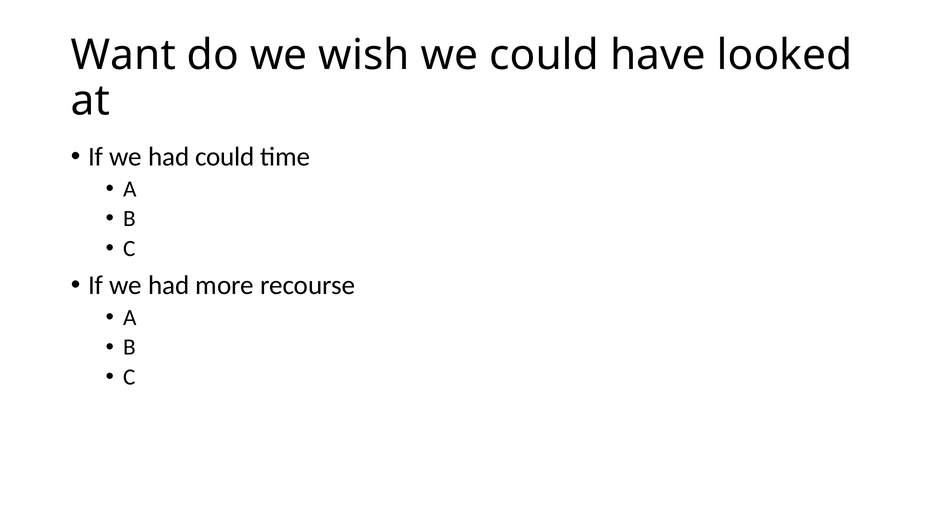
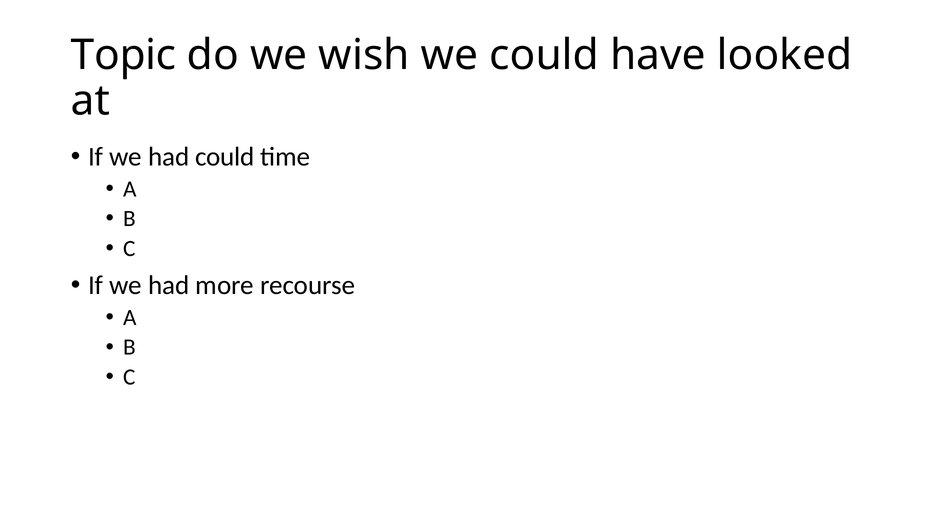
Want: Want -> Topic
